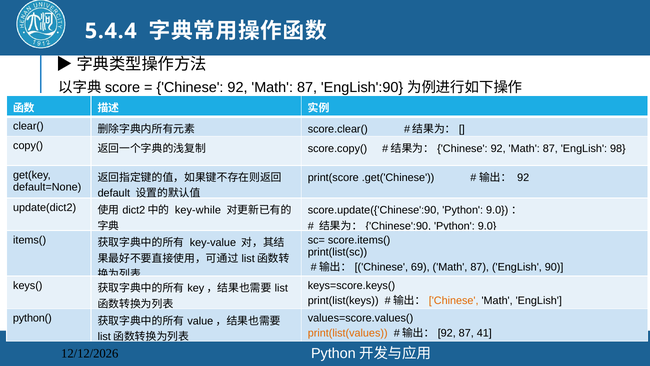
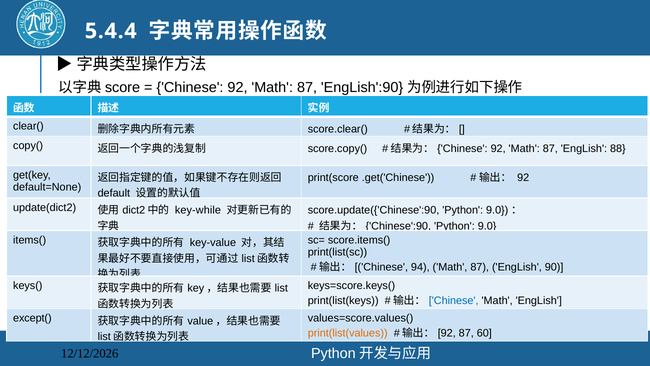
98: 98 -> 88
69: 69 -> 94
Chinese at (454, 300) colour: orange -> blue
python(: python( -> except(
41: 41 -> 60
